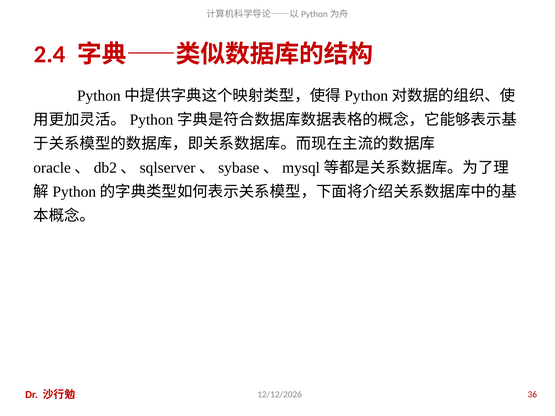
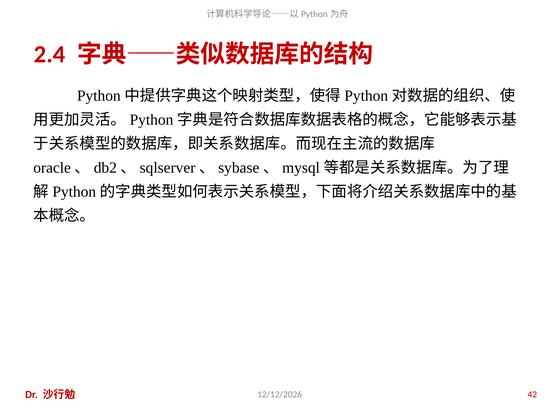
36: 36 -> 42
